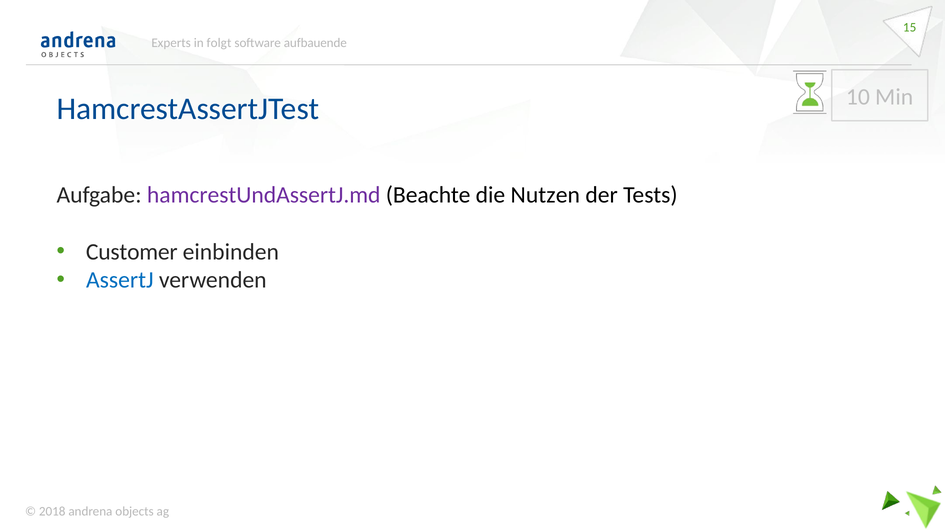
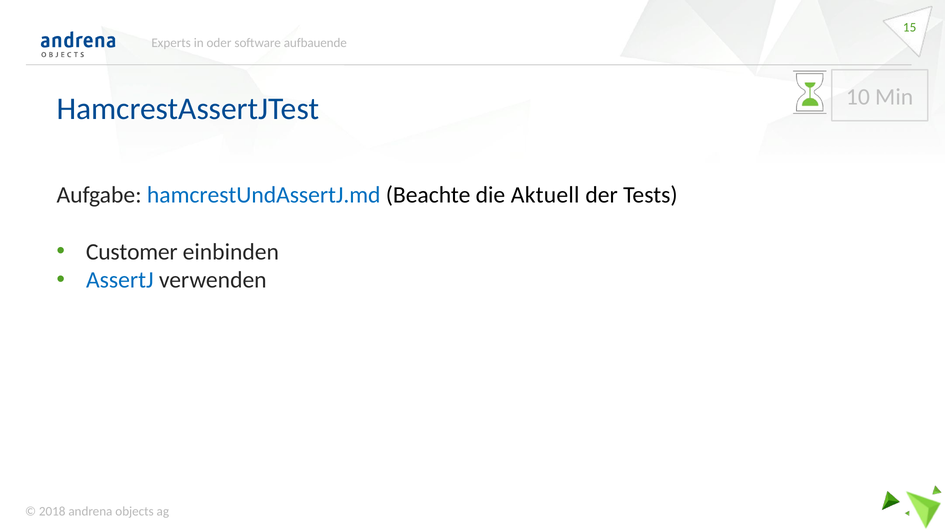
folgt: folgt -> oder
hamcrestUndAssertJ.md colour: purple -> blue
Nutzen: Nutzen -> Aktuell
